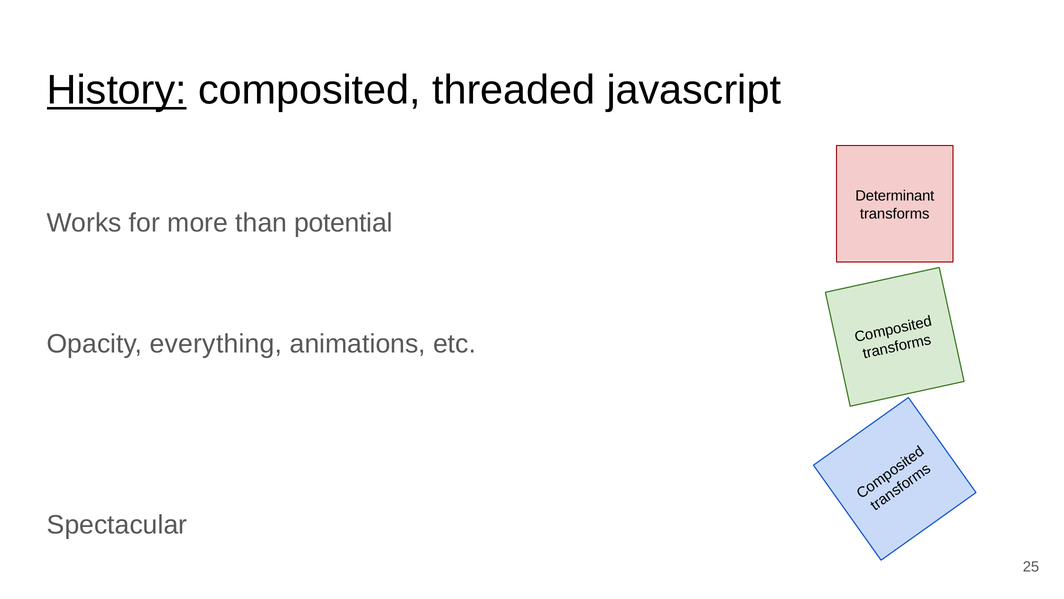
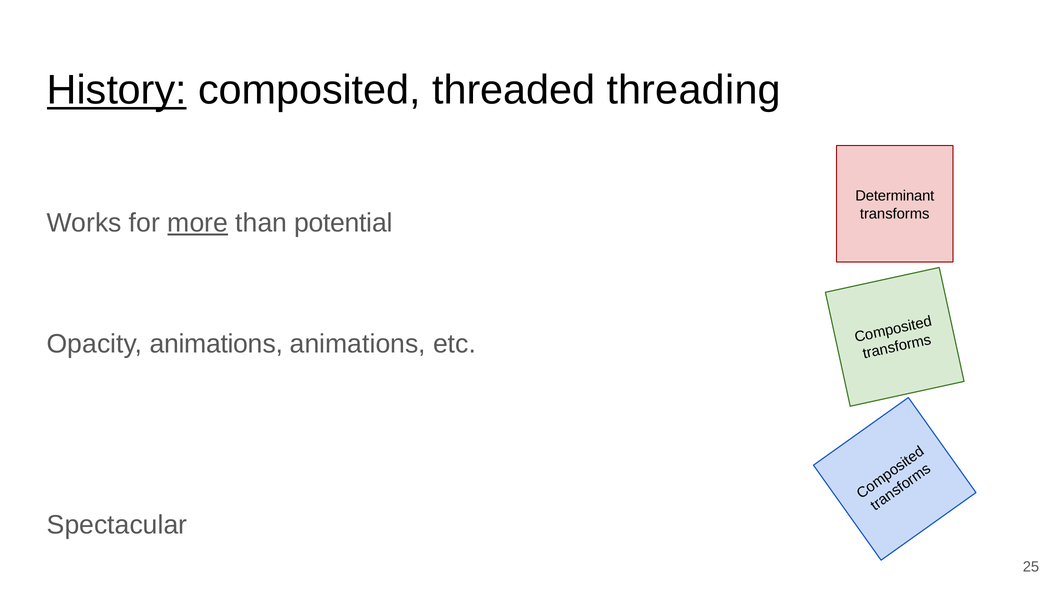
javascript: javascript -> threading
more underline: none -> present
Opacity everything: everything -> animations
